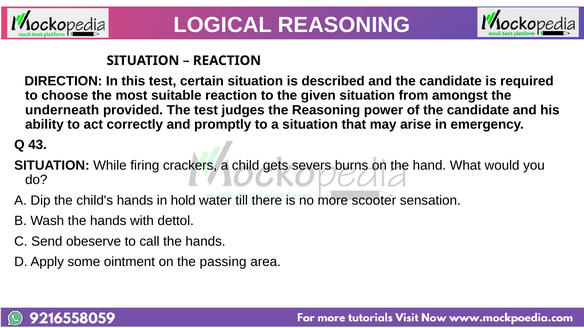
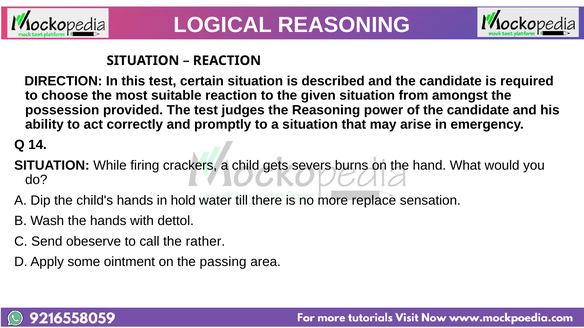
underneath: underneath -> possession
43: 43 -> 14
scooter: scooter -> replace
call the hands: hands -> rather
